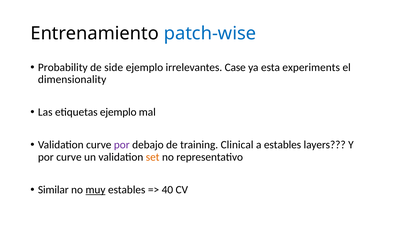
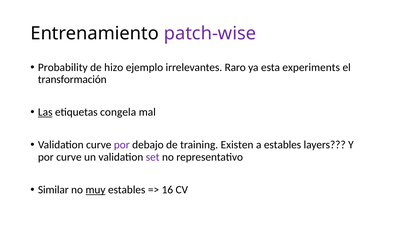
patch-wise colour: blue -> purple
side: side -> hizo
Case: Case -> Raro
dimensionality: dimensionality -> transformación
Las underline: none -> present
etiquetas ejemplo: ejemplo -> congela
Clinical: Clinical -> Existen
set colour: orange -> purple
40: 40 -> 16
